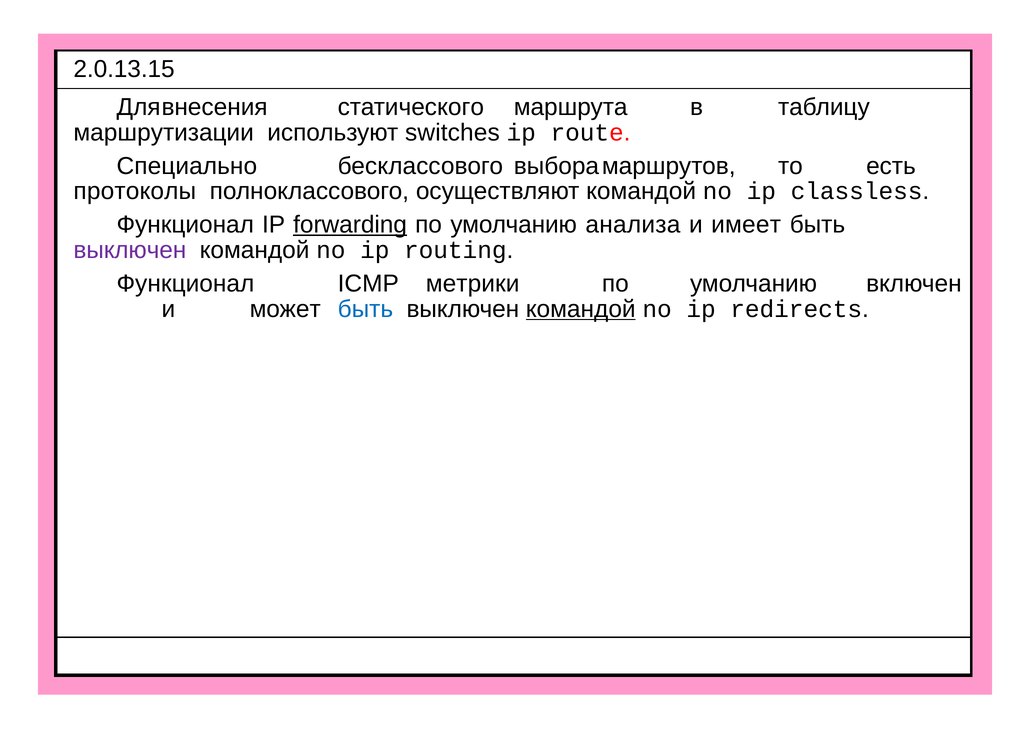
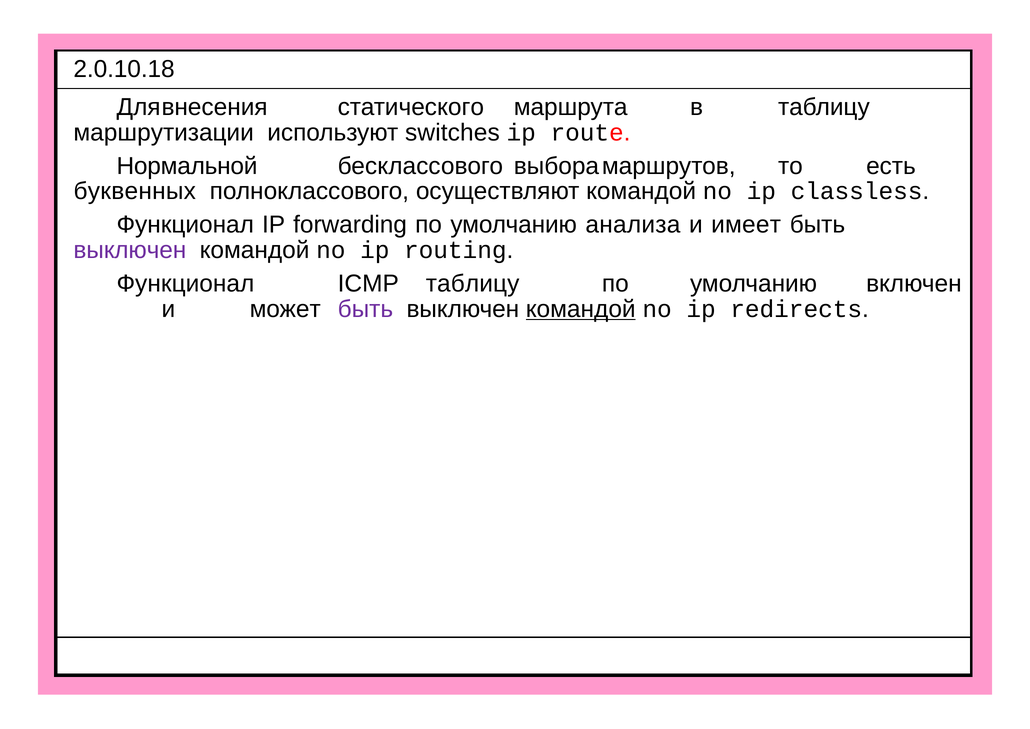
2.0.13.15: 2.0.13.15 -> 2.0.10.18
Специально: Специально -> Нормальной
протоколы: протоколы -> буквенных
forwarding underline: present -> none
ICMP метрики: метрики -> таблицу
быть at (365, 309) colour: blue -> purple
